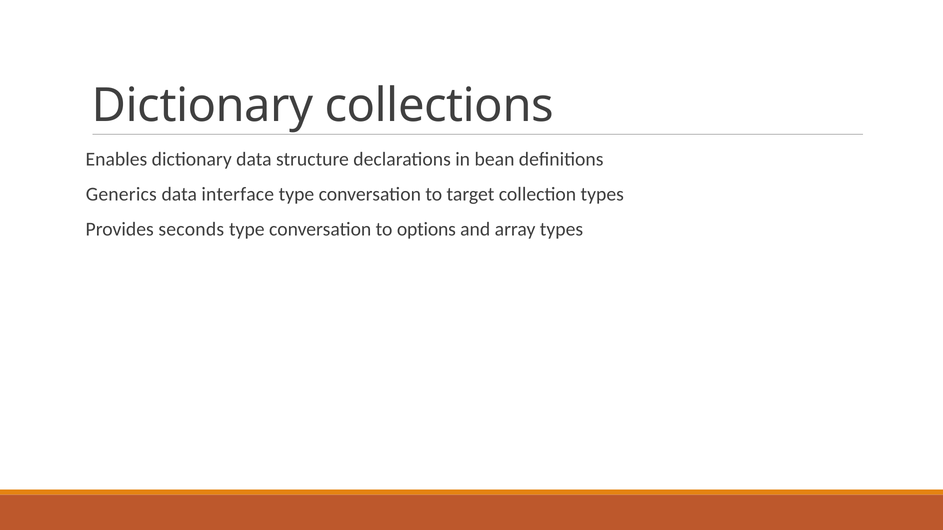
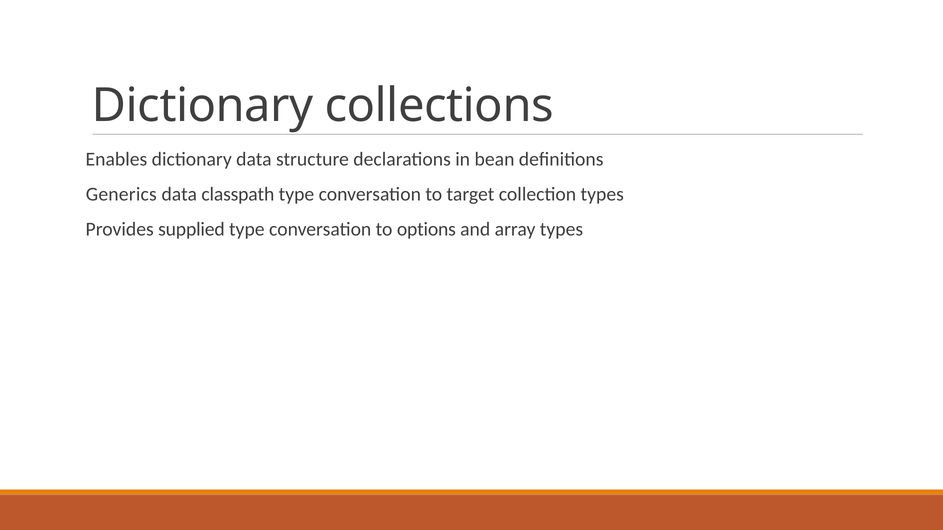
interface: interface -> classpath
seconds: seconds -> supplied
